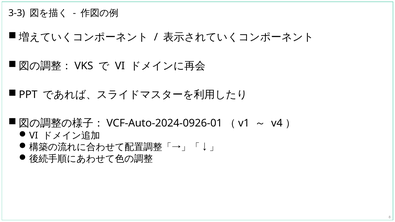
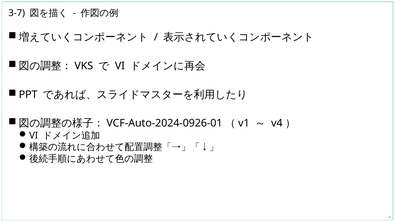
3-3: 3-3 -> 3-7
